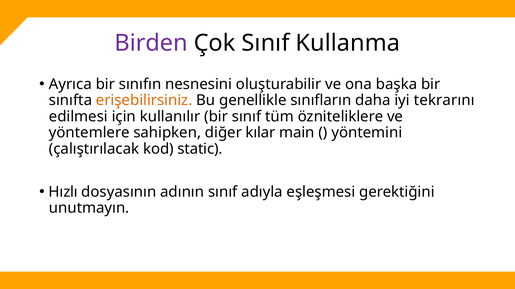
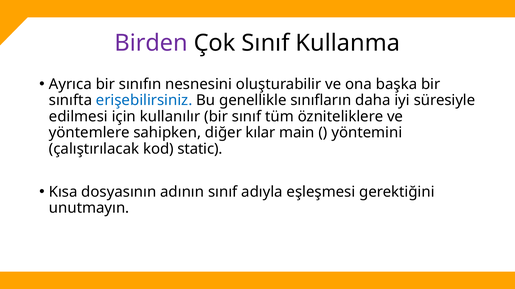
erişebilirsiniz colour: orange -> blue
tekrarını: tekrarını -> süresiyle
Hızlı: Hızlı -> Kısa
